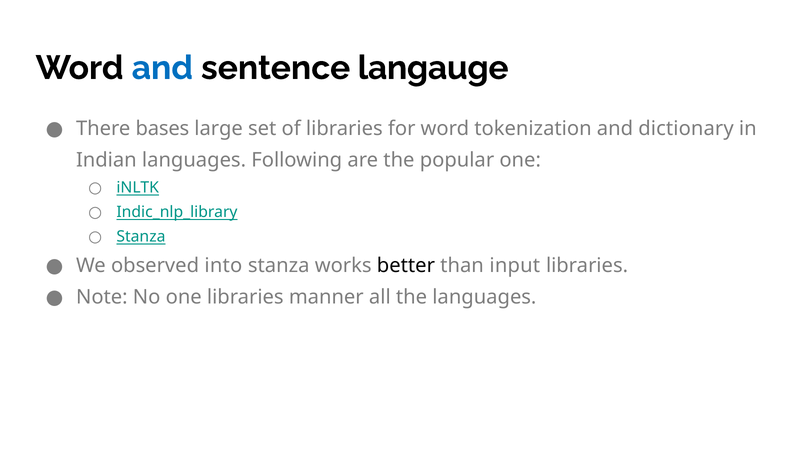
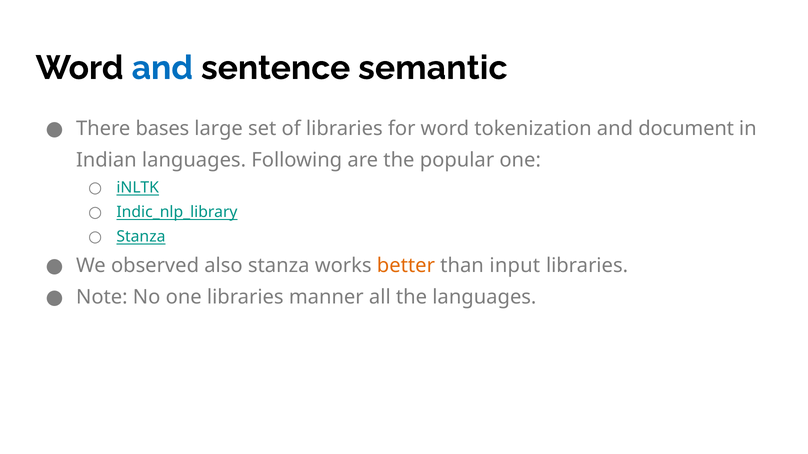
langauge: langauge -> semantic
dictionary: dictionary -> document
into: into -> also
better colour: black -> orange
